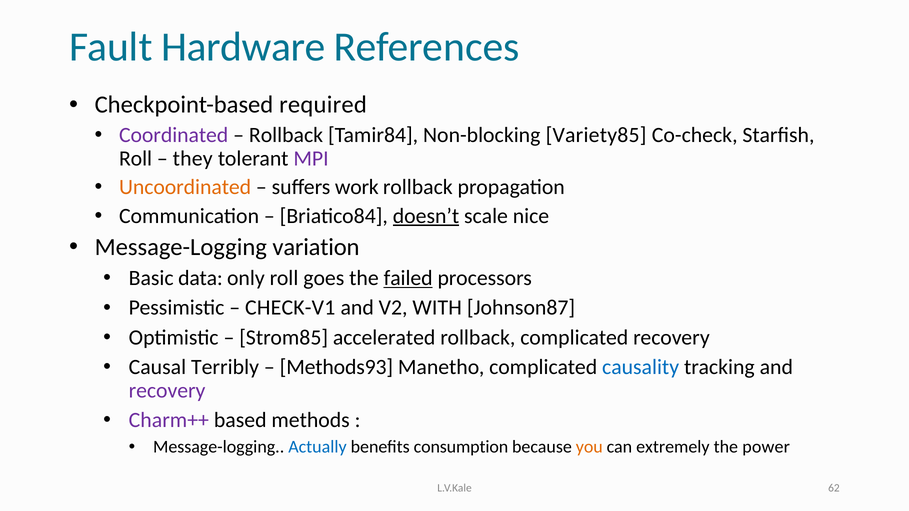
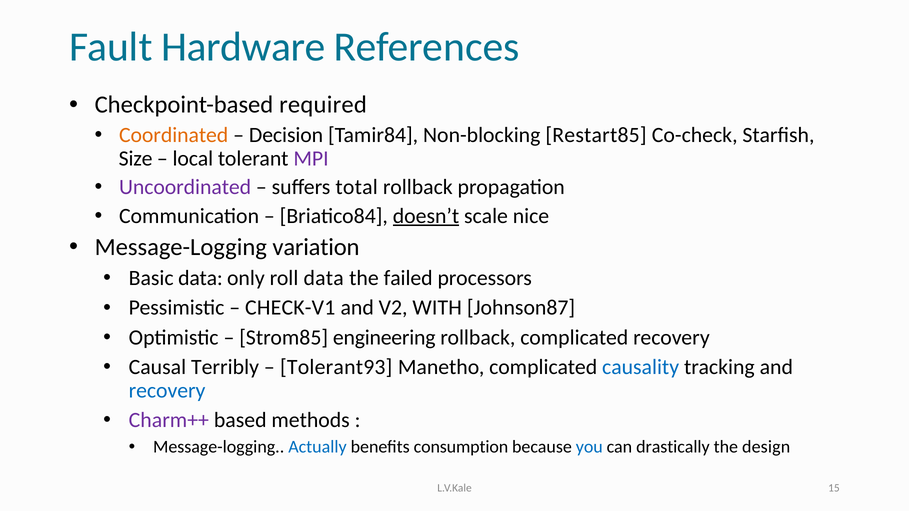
Coordinated colour: purple -> orange
Rollback at (286, 135): Rollback -> Decision
Variety85: Variety85 -> Restart85
Roll at (136, 159): Roll -> Size
they: they -> local
Uncoordinated colour: orange -> purple
work: work -> total
roll goes: goes -> data
failed underline: present -> none
accelerated: accelerated -> engineering
Methods93: Methods93 -> Tolerant93
recovery at (167, 391) colour: purple -> blue
you colour: orange -> blue
extremely: extremely -> drastically
power: power -> design
62: 62 -> 15
